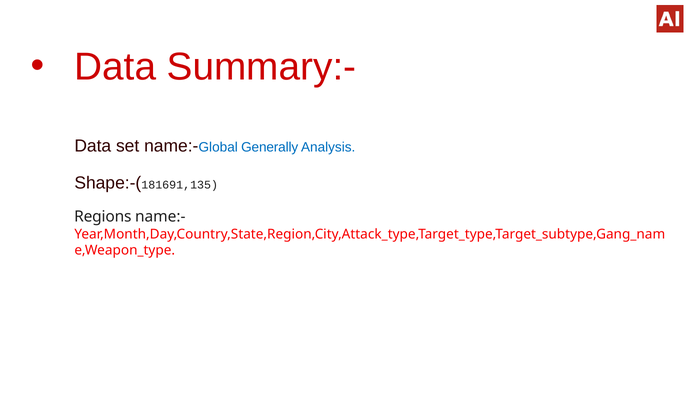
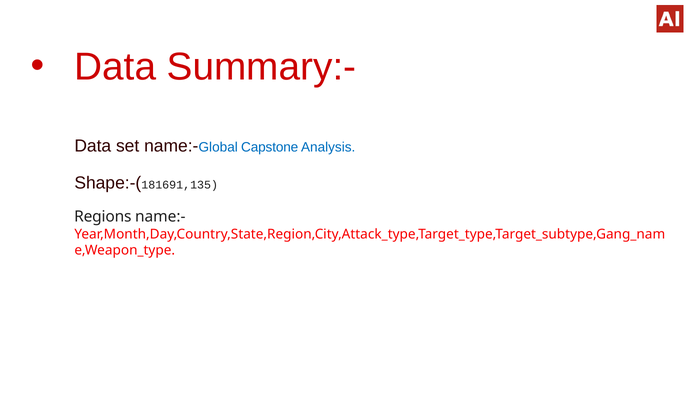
Generally: Generally -> Capstone
